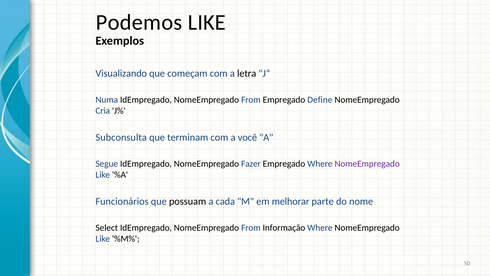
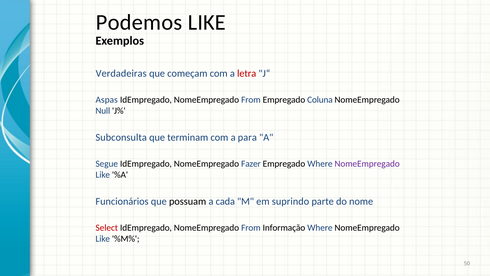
Visualizando: Visualizando -> Verdadeiras
letra colour: black -> red
Numa: Numa -> Aspas
Define: Define -> Coluna
Cria: Cria -> Null
você: você -> para
melhorar: melhorar -> suprindo
Select colour: black -> red
